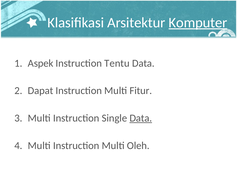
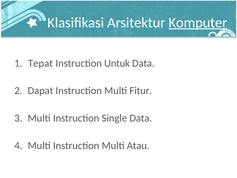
Aspek: Aspek -> Tepat
Tentu: Tentu -> Untuk
Data at (141, 118) underline: present -> none
Oleh: Oleh -> Atau
